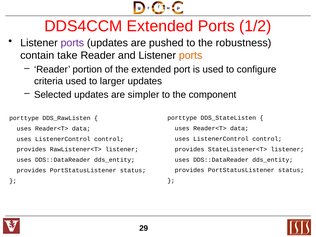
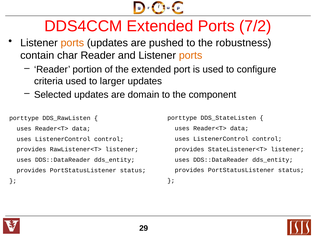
1/2: 1/2 -> 7/2
ports at (72, 43) colour: purple -> orange
take: take -> char
simpler: simpler -> domain
